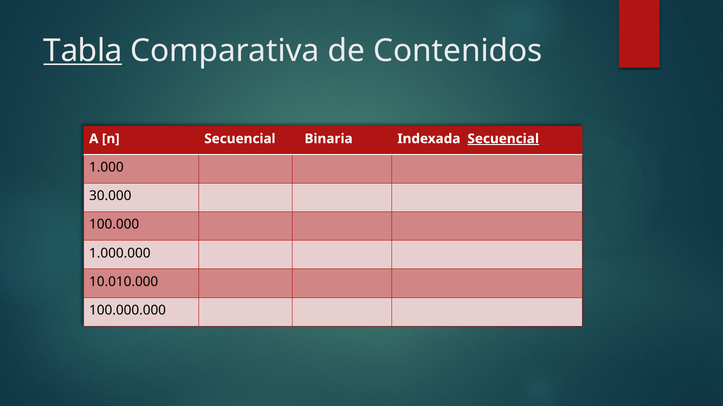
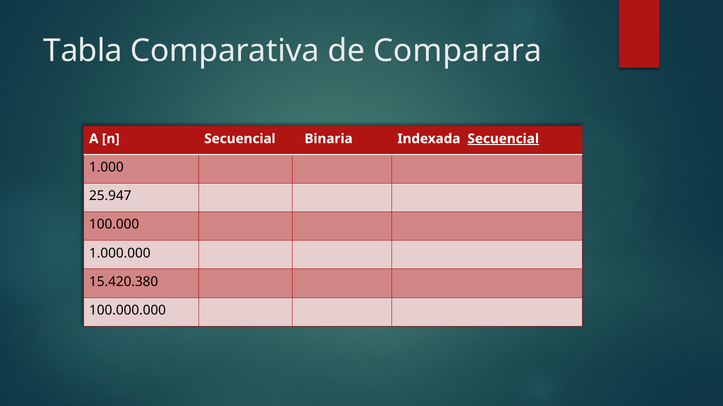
Tabla underline: present -> none
Contenidos: Contenidos -> Comparara
30.000: 30.000 -> 25.947
10.010.000: 10.010.000 -> 15.420.380
